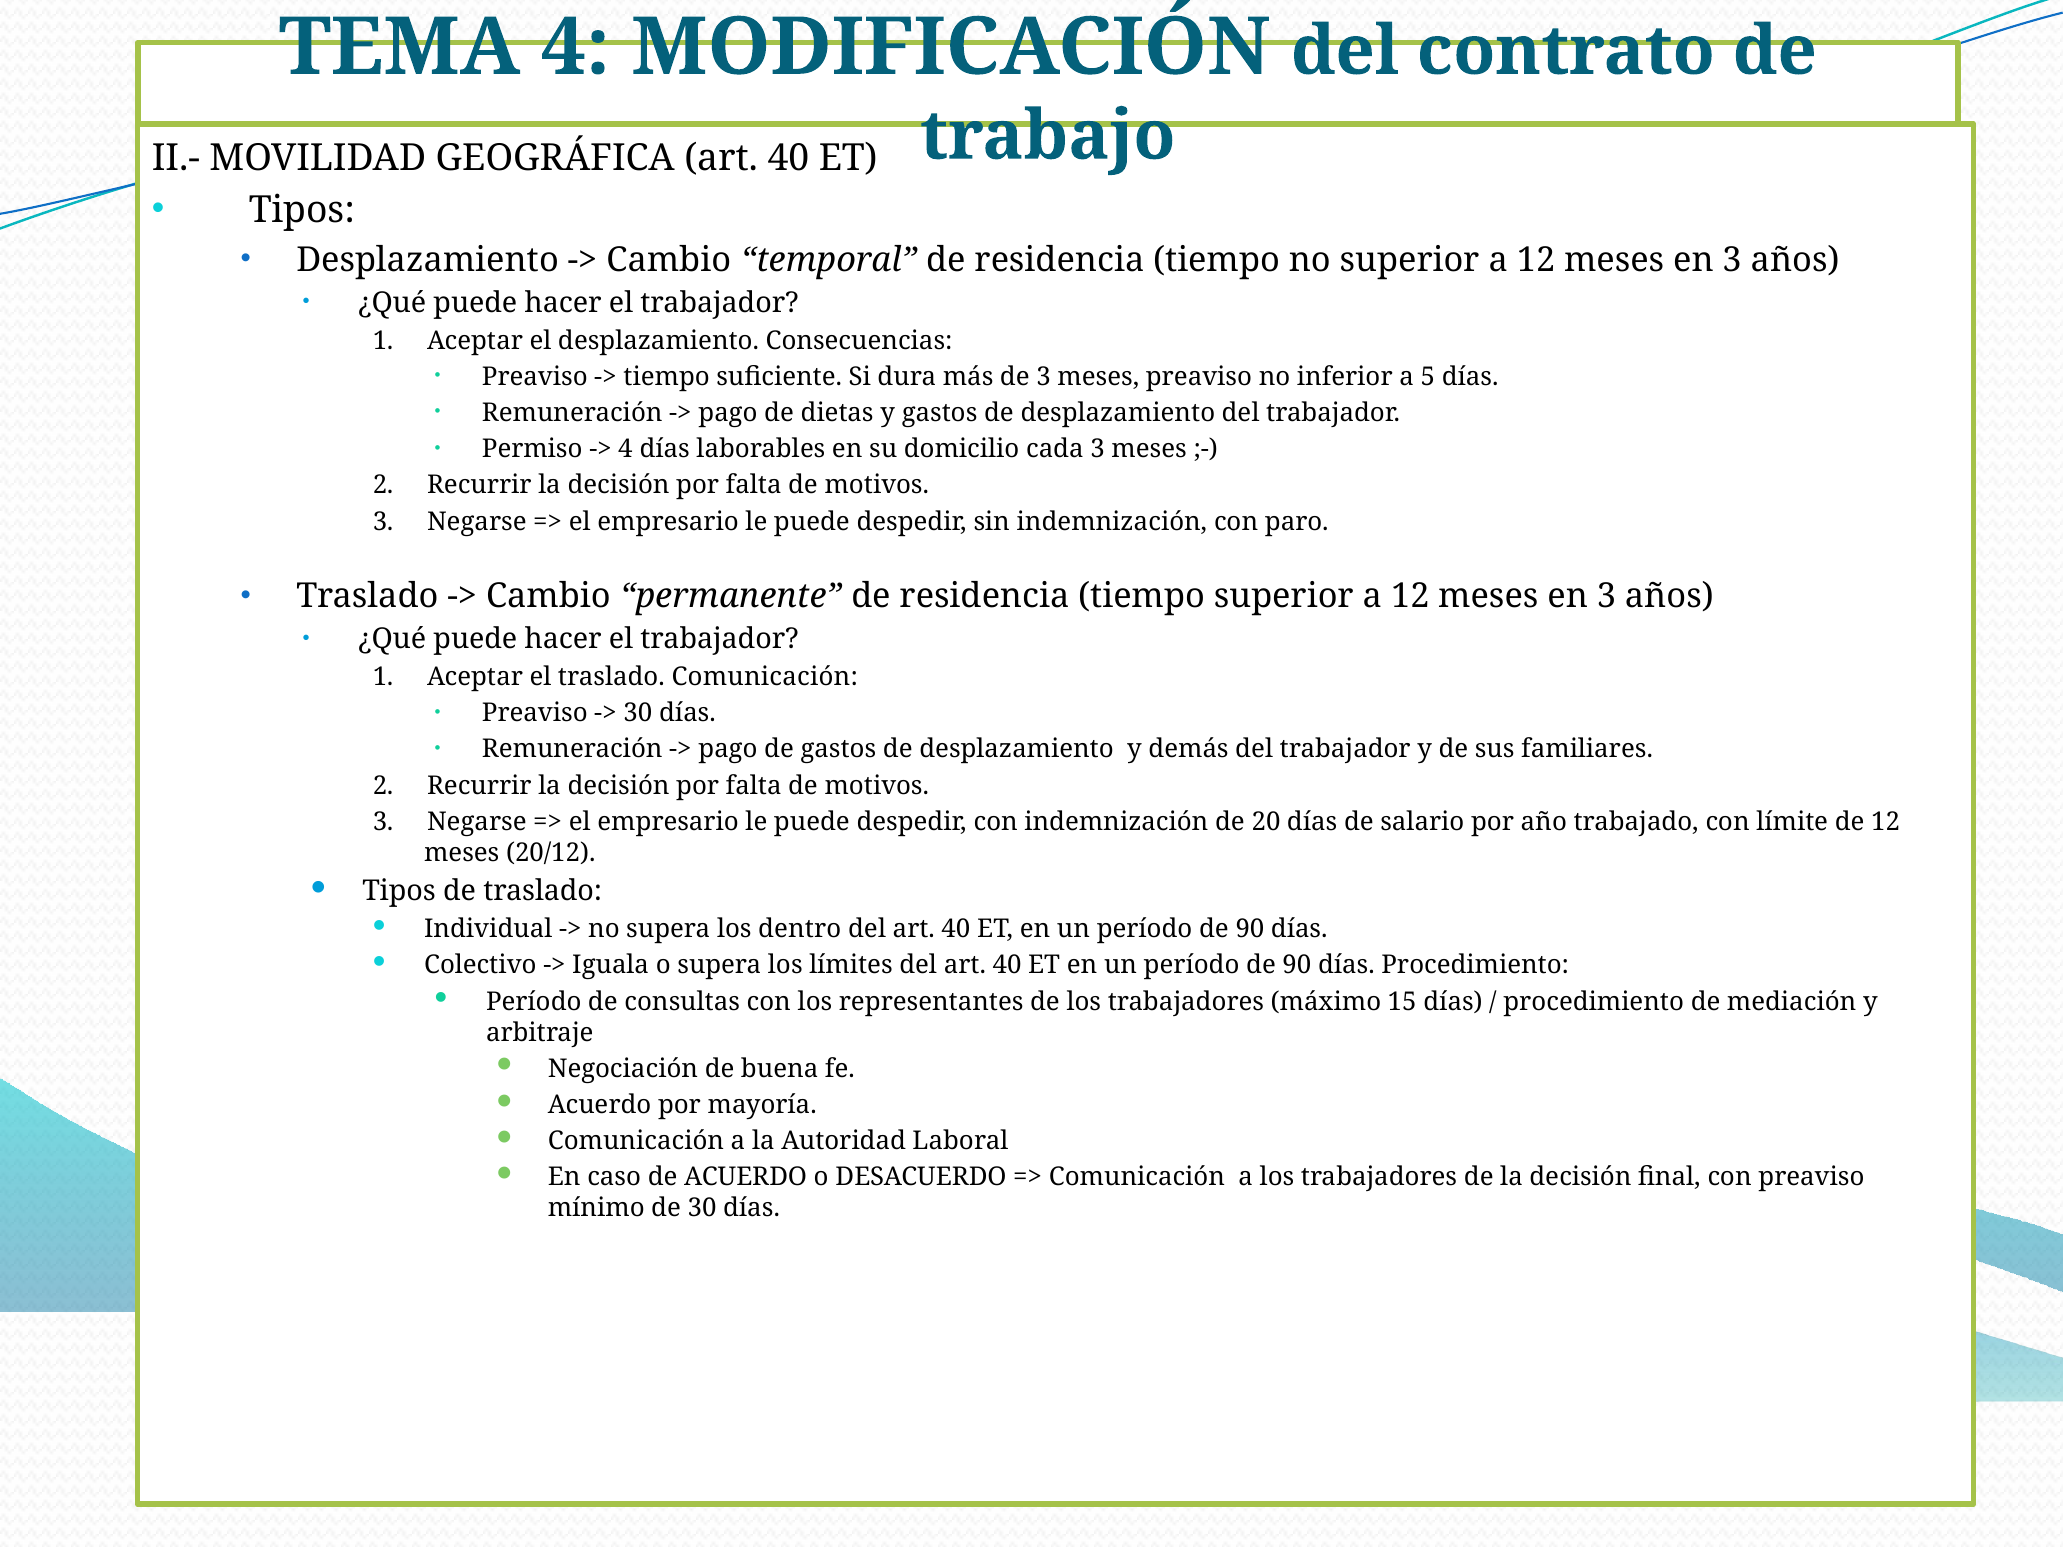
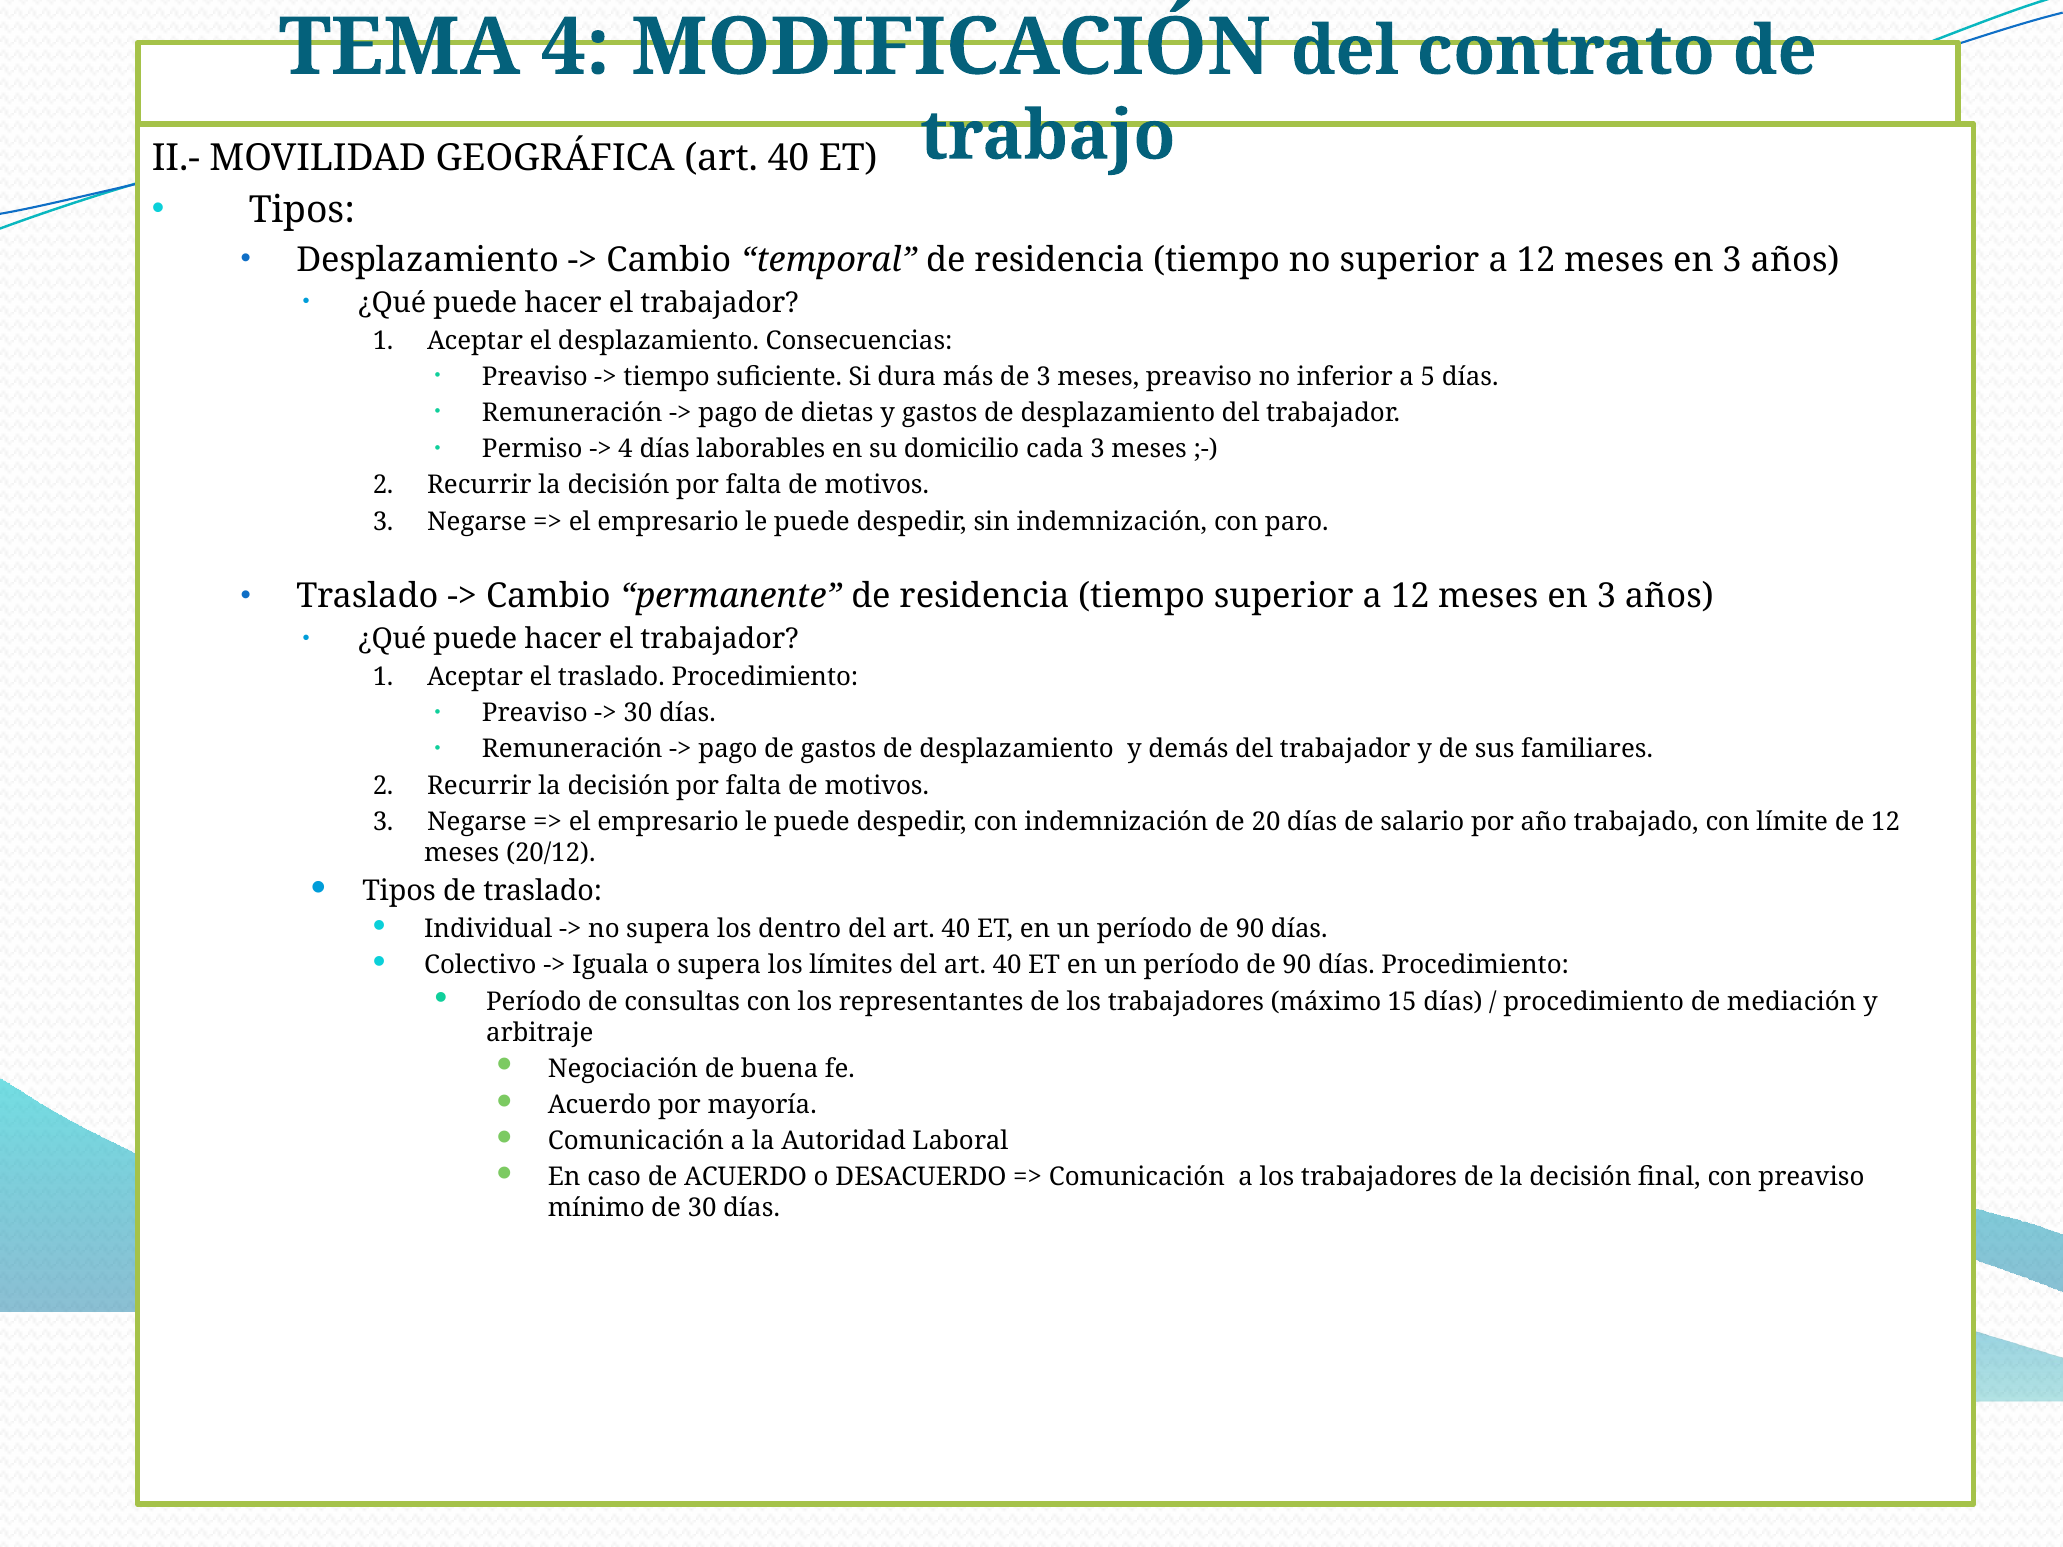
traslado Comunicación: Comunicación -> Procedimiento
